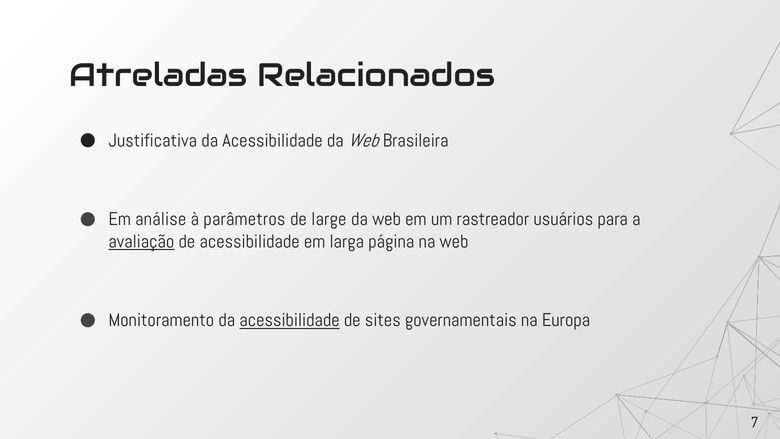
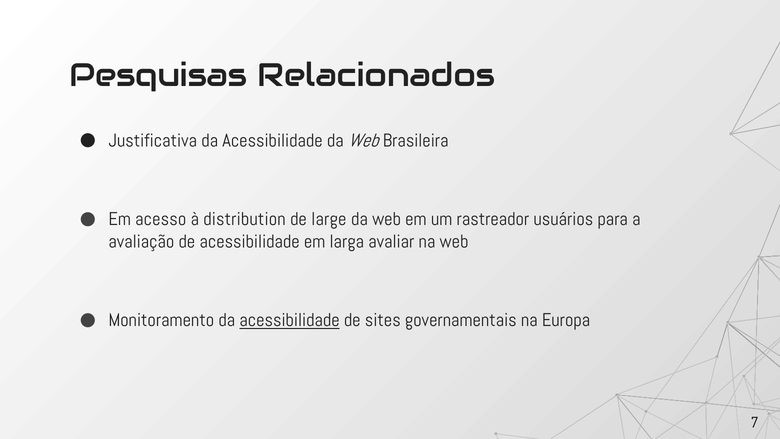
Atreladas: Atreladas -> Pesquisas
análise: análise -> acesso
parâmetros: parâmetros -> distribution
avaliação underline: present -> none
página: página -> avaliar
